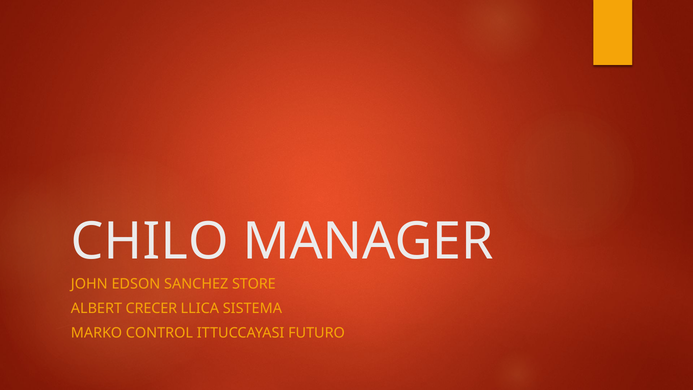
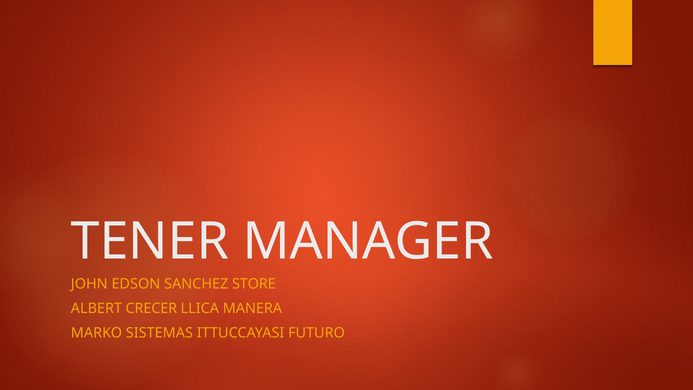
CHILO: CHILO -> TENER
SISTEMA: SISTEMA -> MANERA
CONTROL: CONTROL -> SISTEMAS
